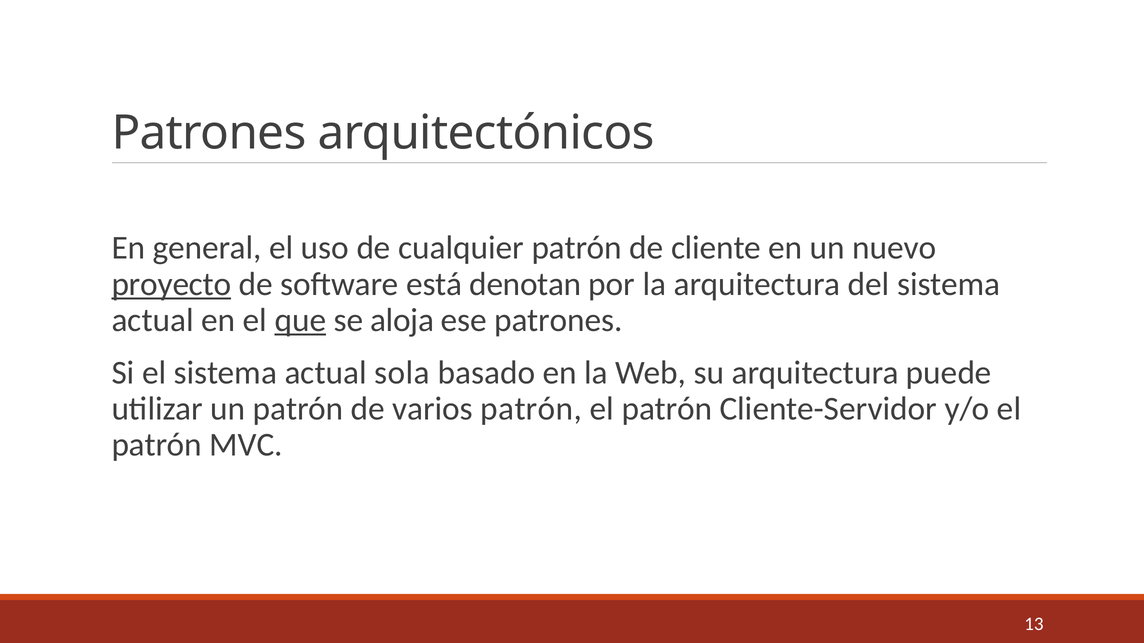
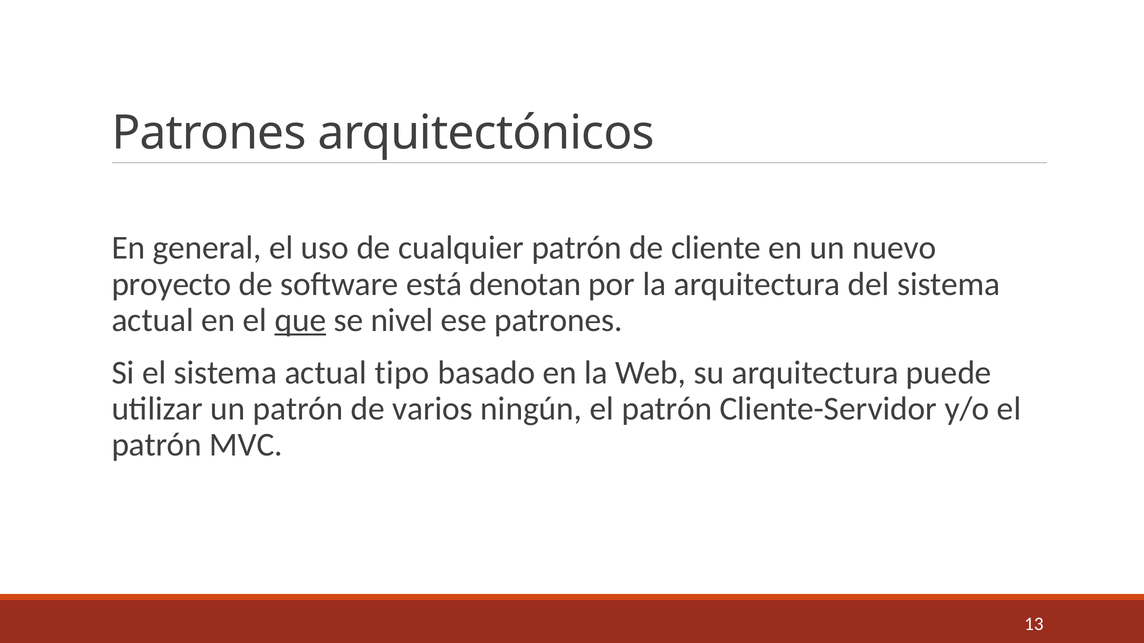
proyecto underline: present -> none
aloja: aloja -> nivel
sola: sola -> tipo
varios patrón: patrón -> ningún
